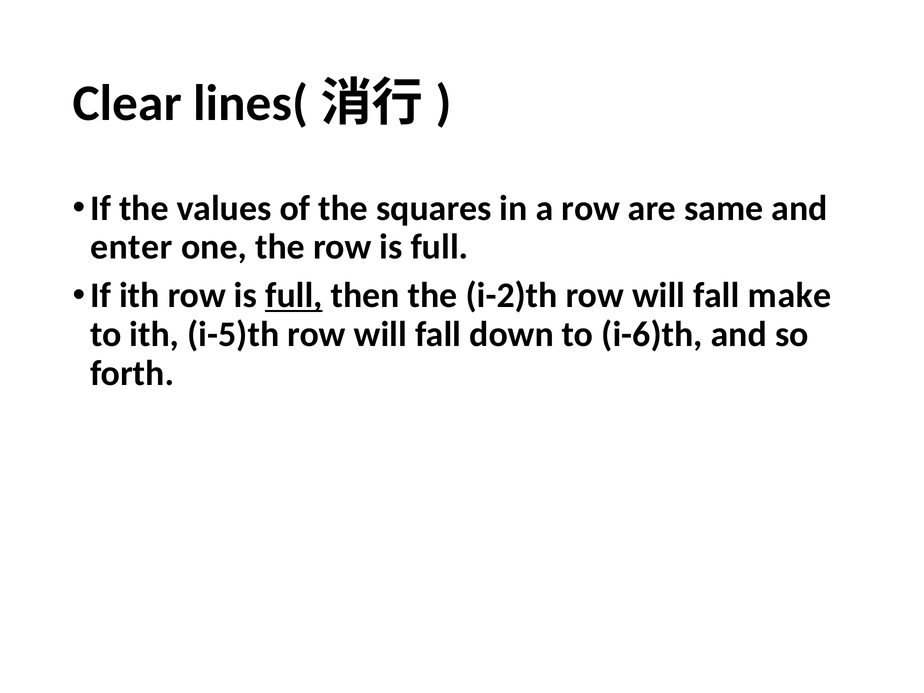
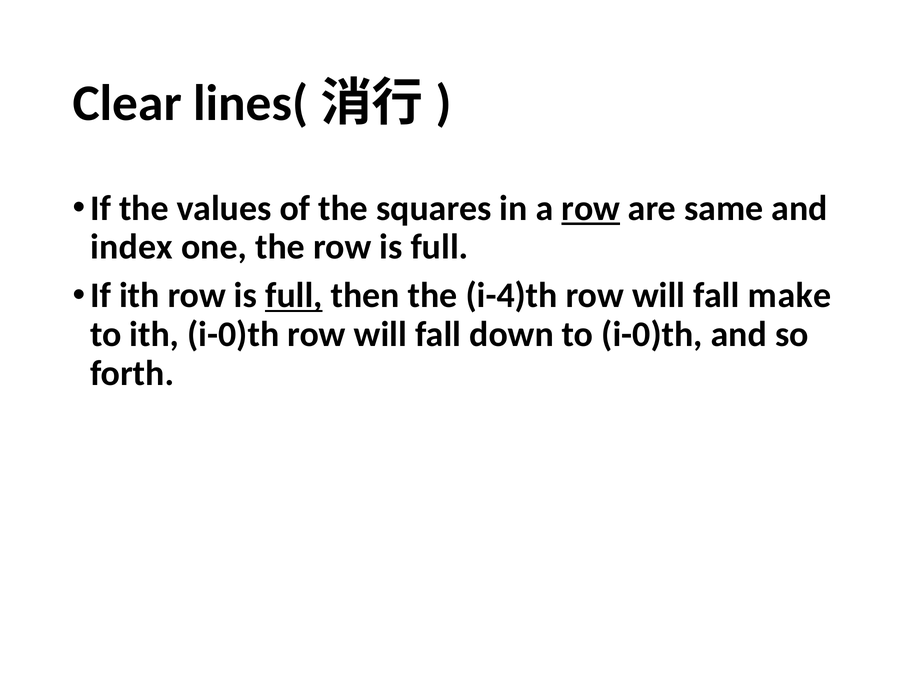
row at (591, 208) underline: none -> present
enter: enter -> index
i-2)th: i-2)th -> i-4)th
ith i-5)th: i-5)th -> i-0)th
to i-6)th: i-6)th -> i-0)th
